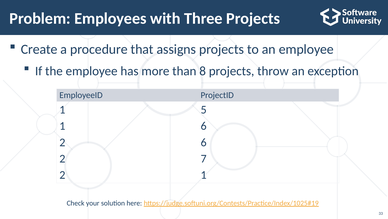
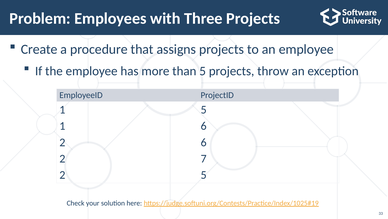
than 8: 8 -> 5
2 1: 1 -> 5
